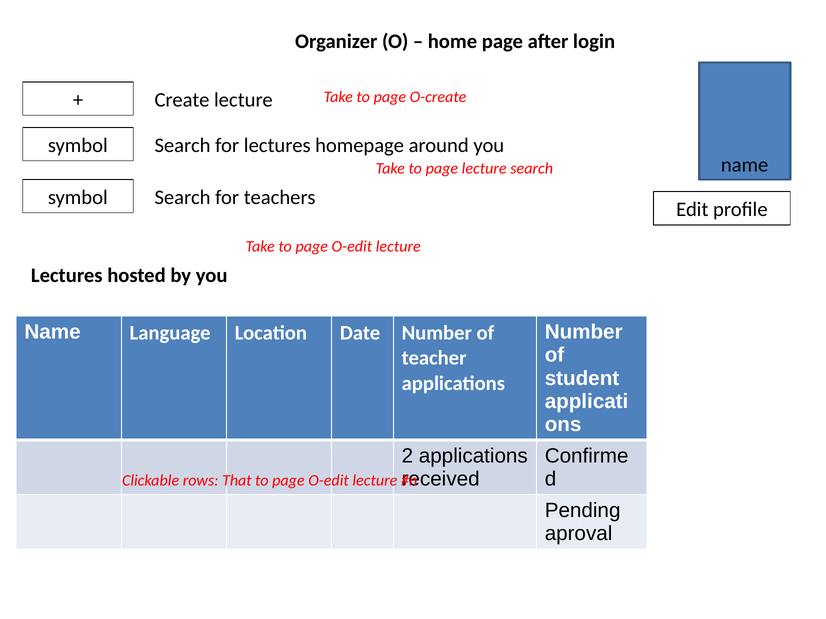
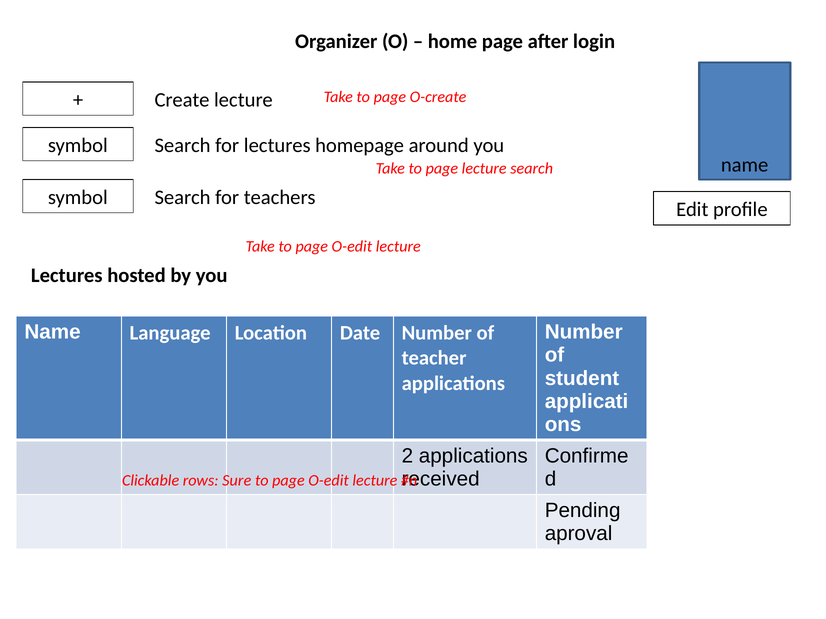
That: That -> Sure
